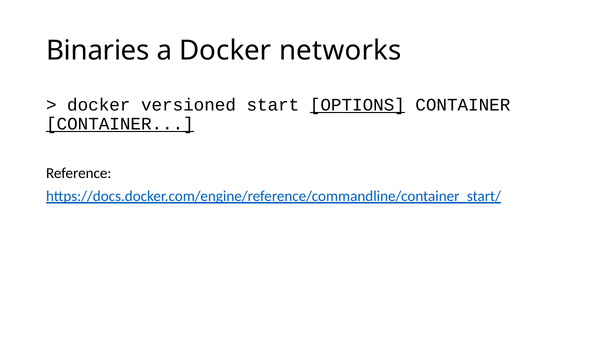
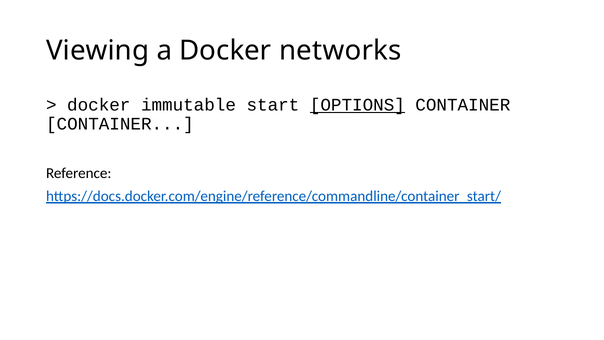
Binaries: Binaries -> Viewing
versioned: versioned -> immutable
CONTAINER at (120, 124) underline: present -> none
